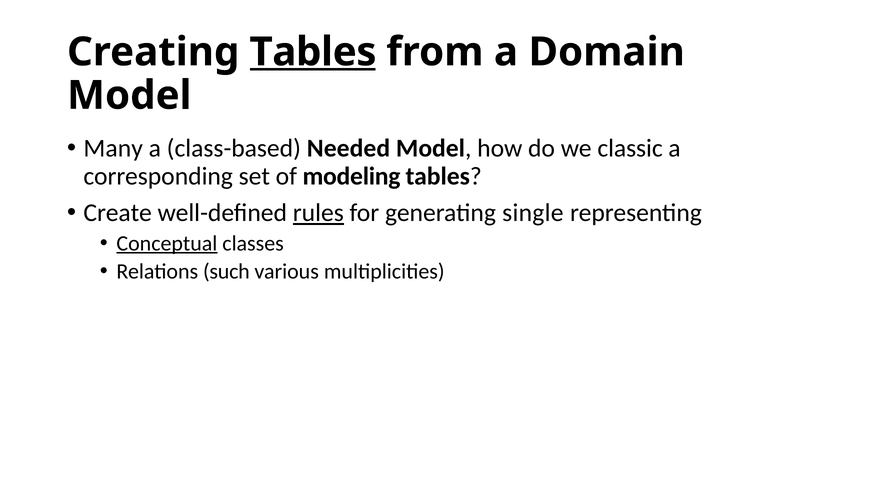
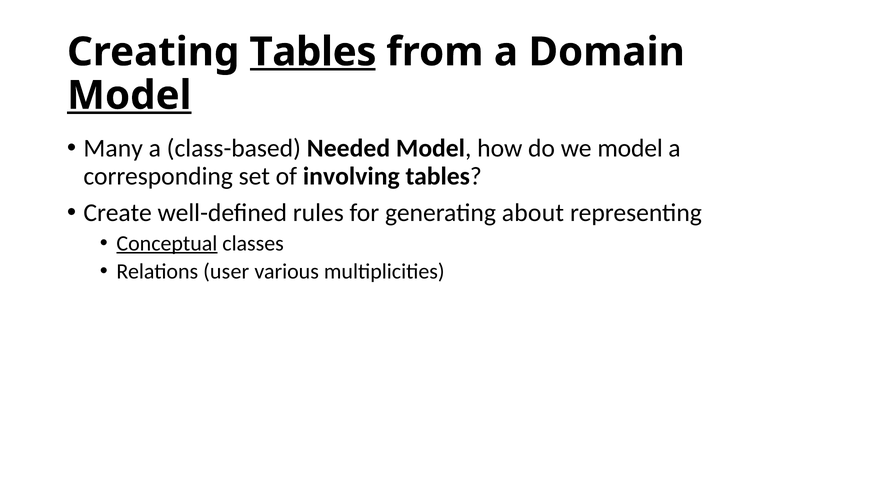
Model at (129, 96) underline: none -> present
we classic: classic -> model
modeling: modeling -> involving
rules underline: present -> none
single: single -> about
such: such -> user
